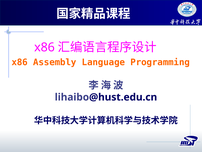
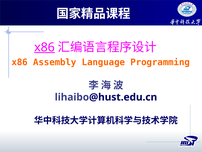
x86 at (45, 47) underline: none -> present
